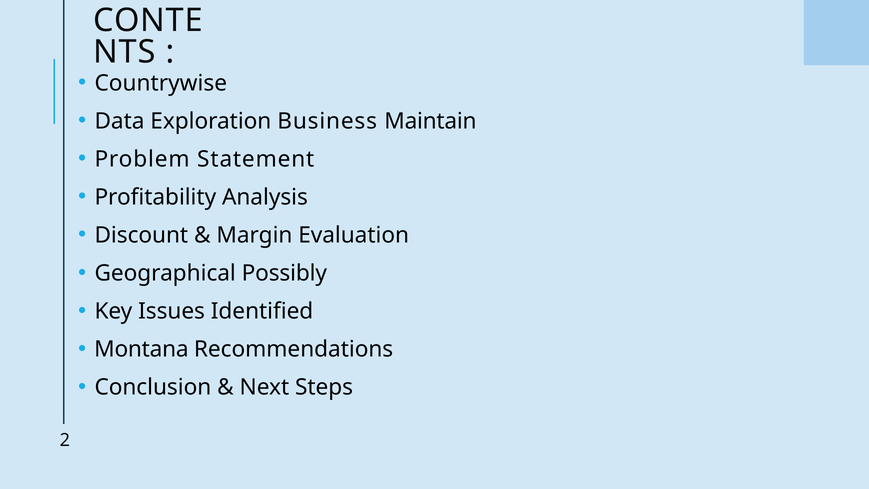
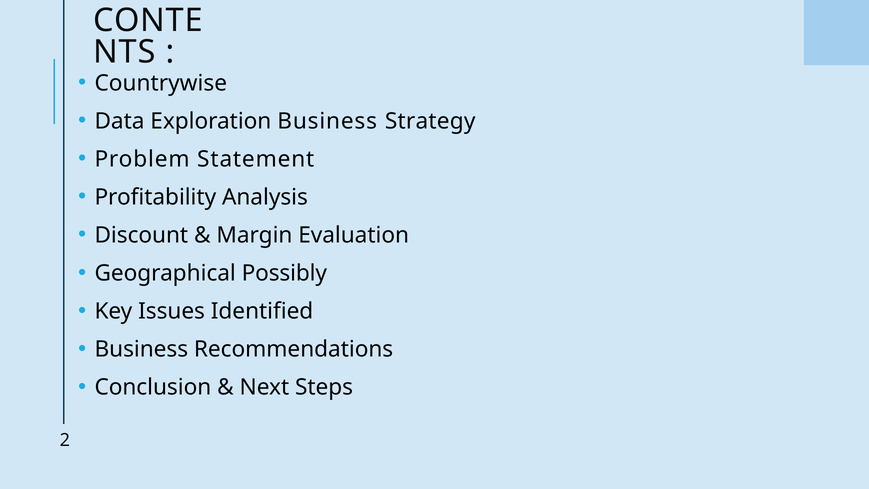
Maintain: Maintain -> Strategy
Montana at (141, 349): Montana -> Business
